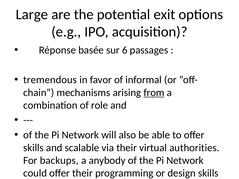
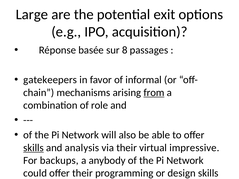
6: 6 -> 8
tremendous at (50, 80): tremendous -> gatekeepers
skills at (34, 148) underline: none -> present
scalable: scalable -> analysis
authorities: authorities -> impressive
